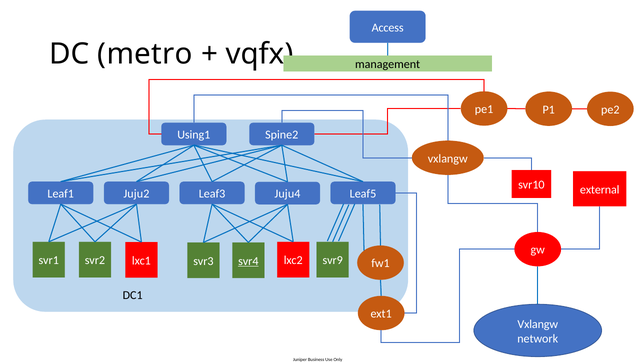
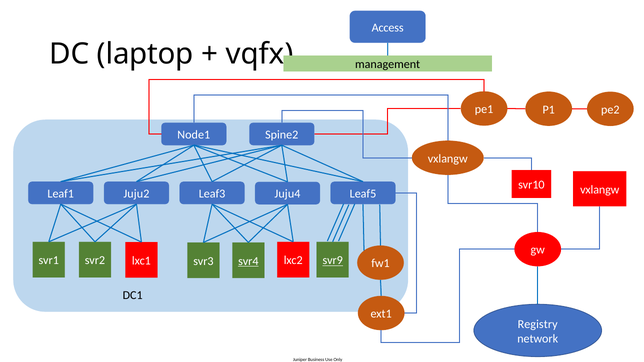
metro: metro -> laptop
Using1: Using1 -> Node1
external at (600, 190): external -> vxlangw
svr9 underline: none -> present
Vxlangw at (538, 324): Vxlangw -> Registry
